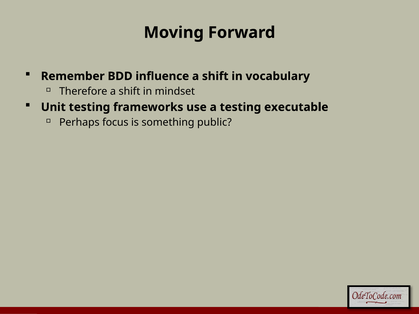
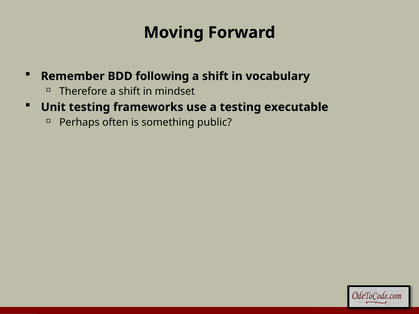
influence: influence -> following
focus: focus -> often
